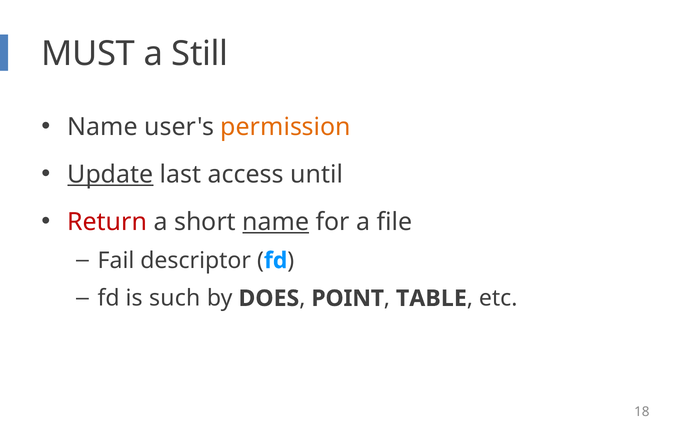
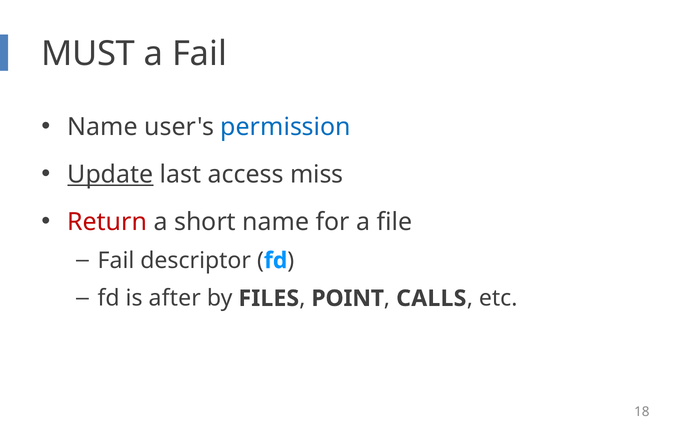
a Still: Still -> Fail
permission colour: orange -> blue
until: until -> miss
name at (276, 222) underline: present -> none
such: such -> after
DOES: DOES -> FILES
TABLE: TABLE -> CALLS
